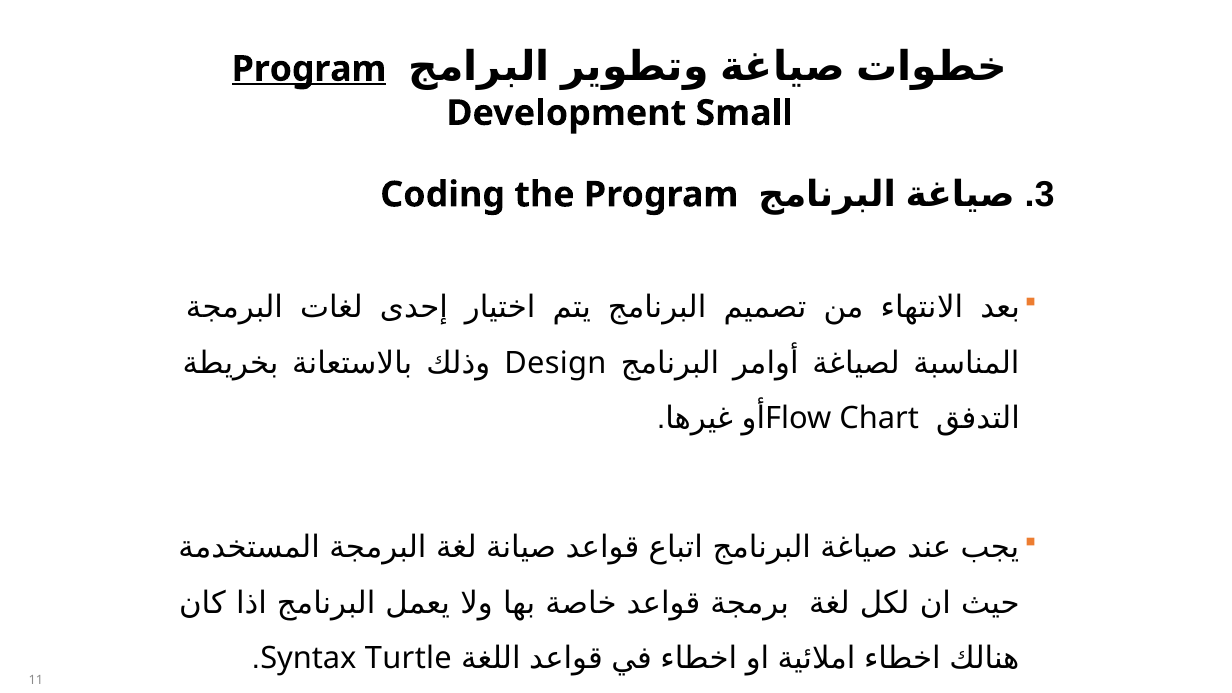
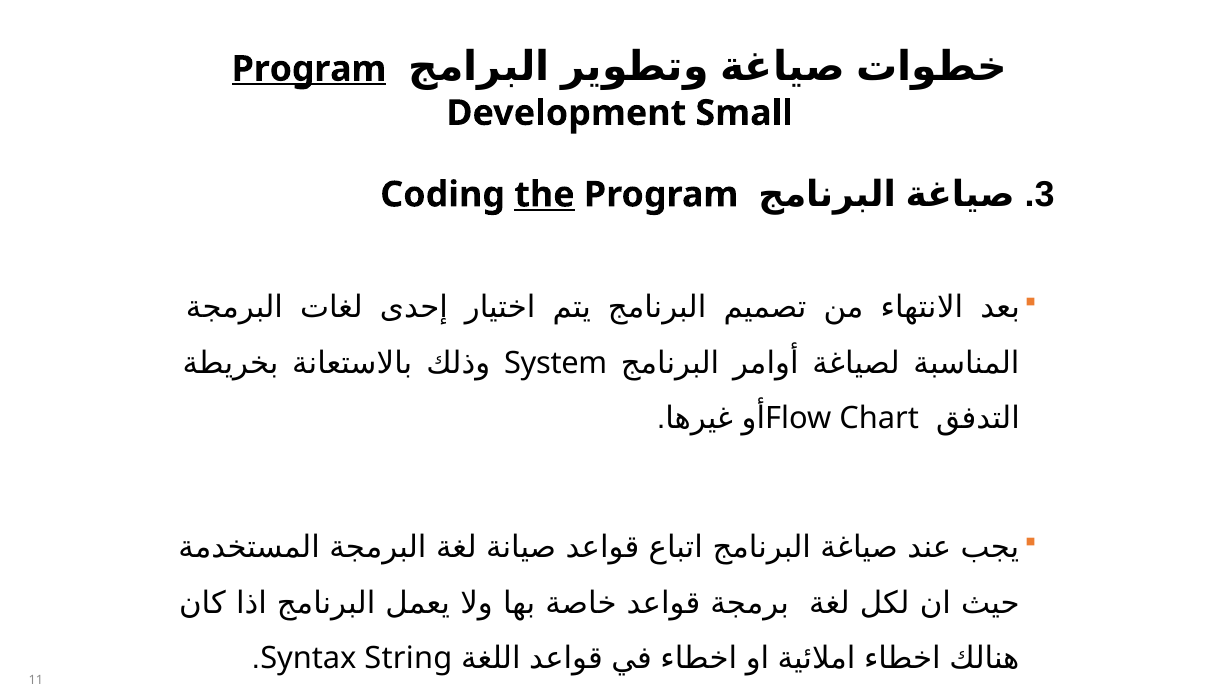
the underline: none -> present
Design: Design -> System
Turtle: Turtle -> String
